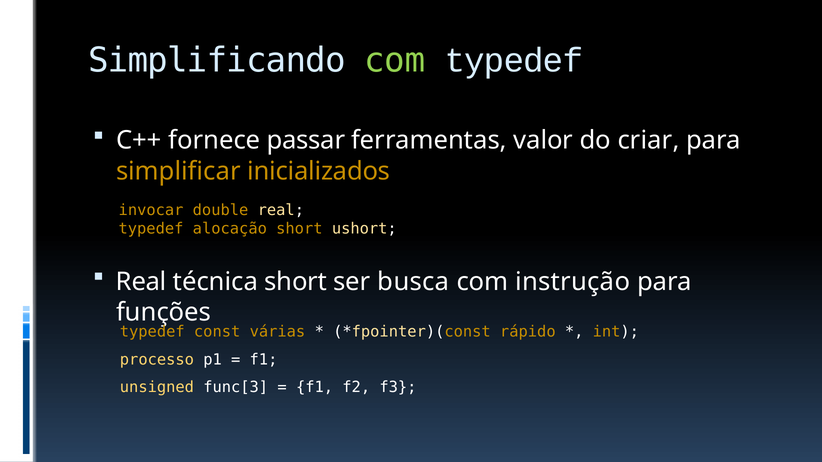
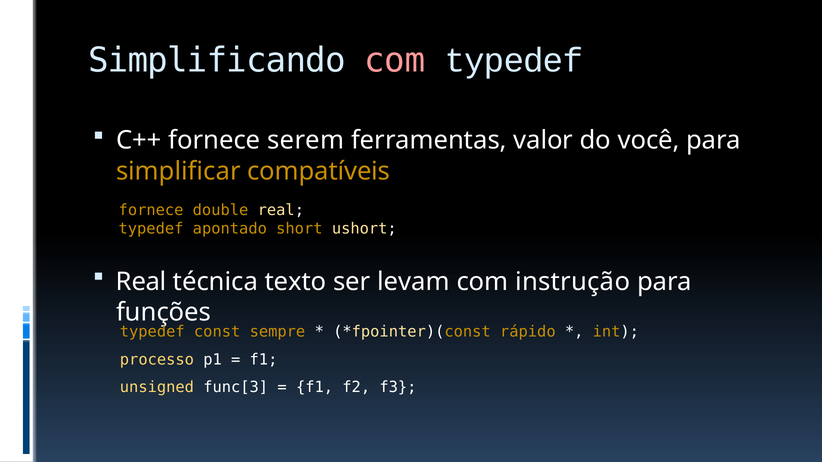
com at (395, 60) colour: light green -> pink
passar: passar -> serem
criar: criar -> você
inicializados: inicializados -> compatíveis
invocar at (151, 211): invocar -> fornece
alocação: alocação -> apontado
técnica short: short -> texto
busca: busca -> levam
várias: várias -> sempre
